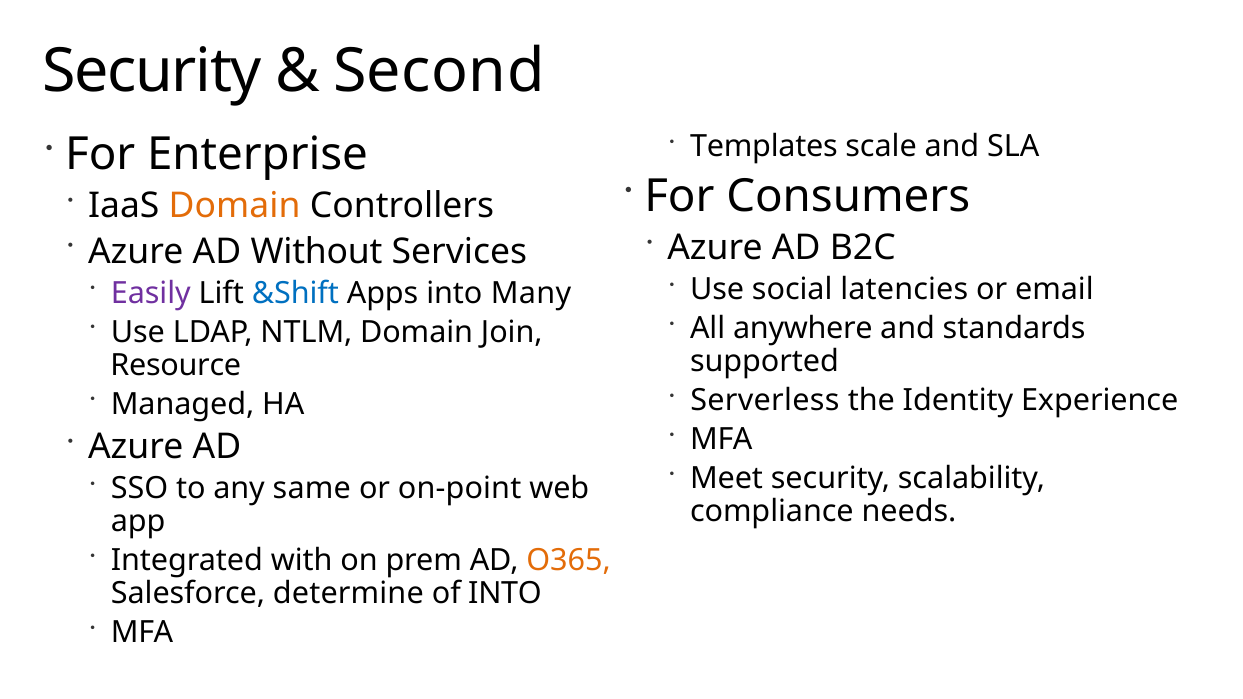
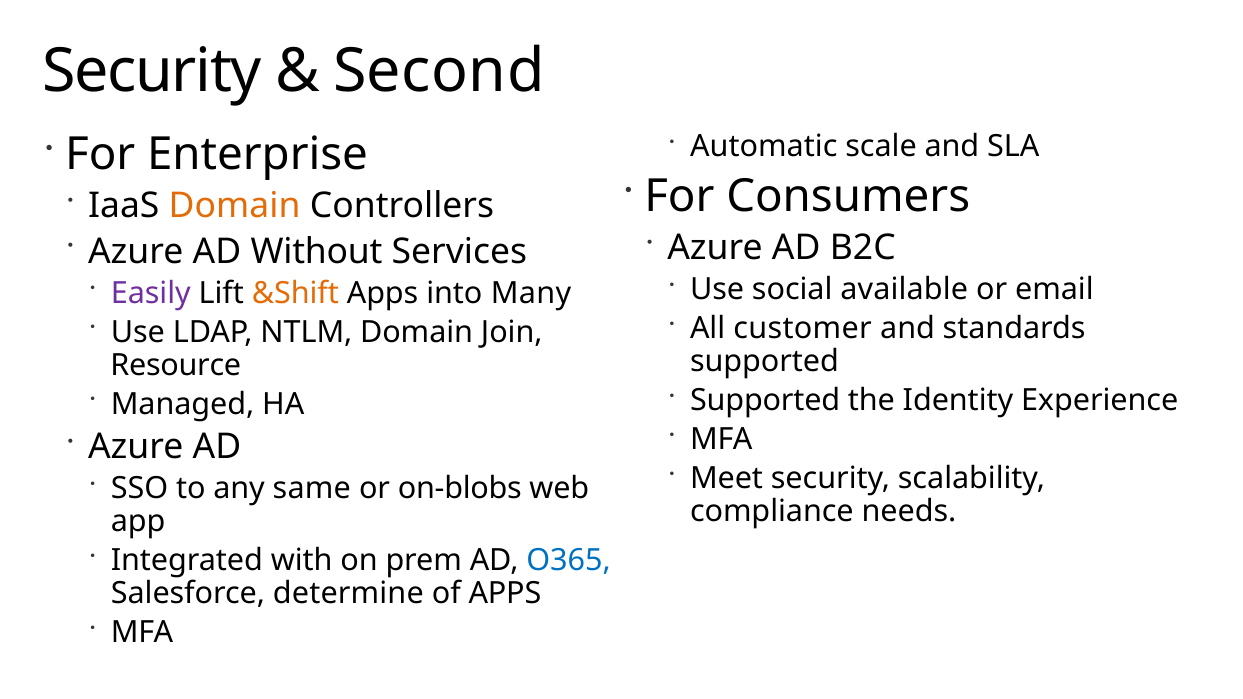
Templates: Templates -> Automatic
latencies: latencies -> available
&Shift colour: blue -> orange
anywhere: anywhere -> customer
Serverless at (765, 401): Serverless -> Supported
on-point: on-point -> on-blobs
O365 colour: orange -> blue
of INTO: INTO -> APPS
